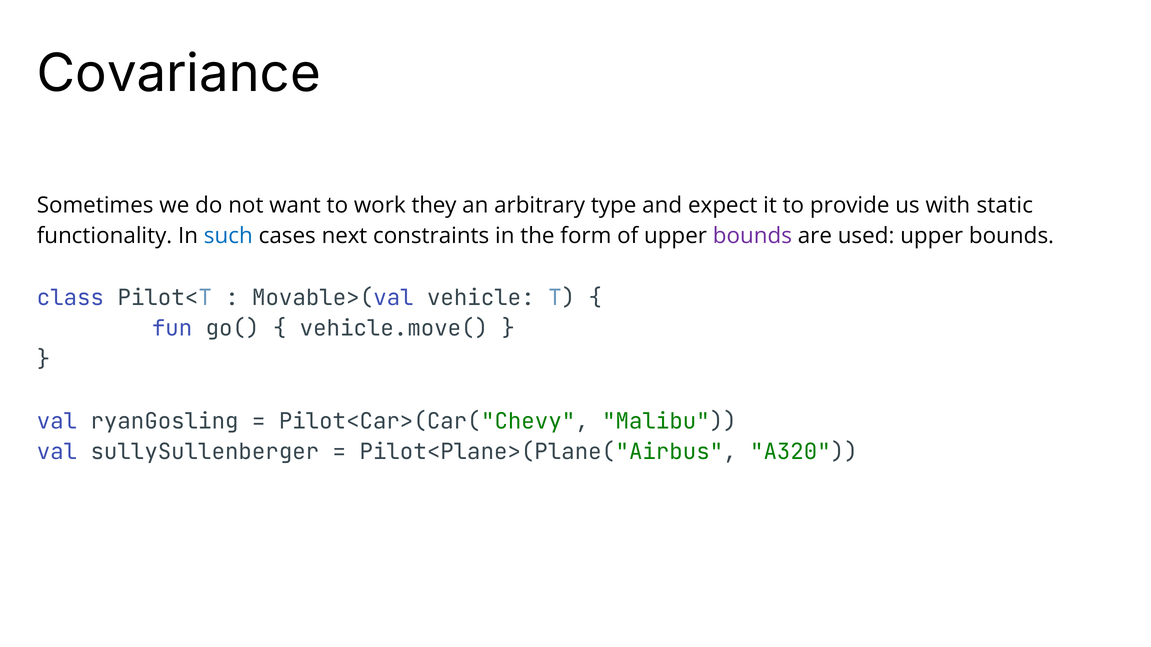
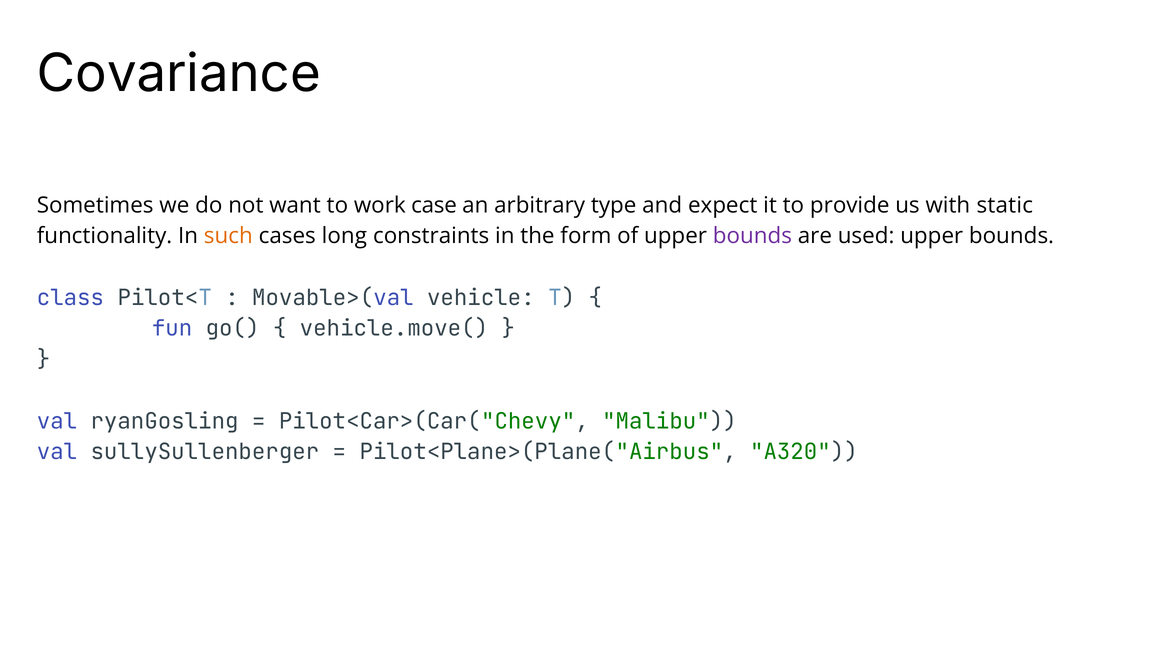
they: they -> case
such colour: blue -> orange
next: next -> long
